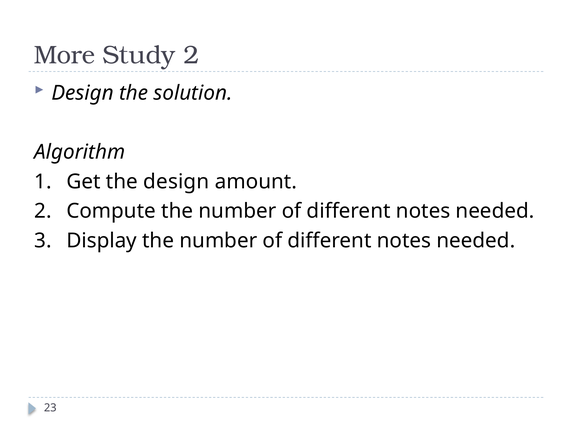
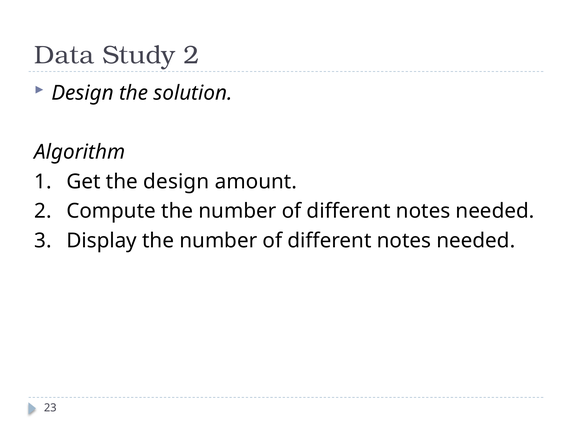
More: More -> Data
